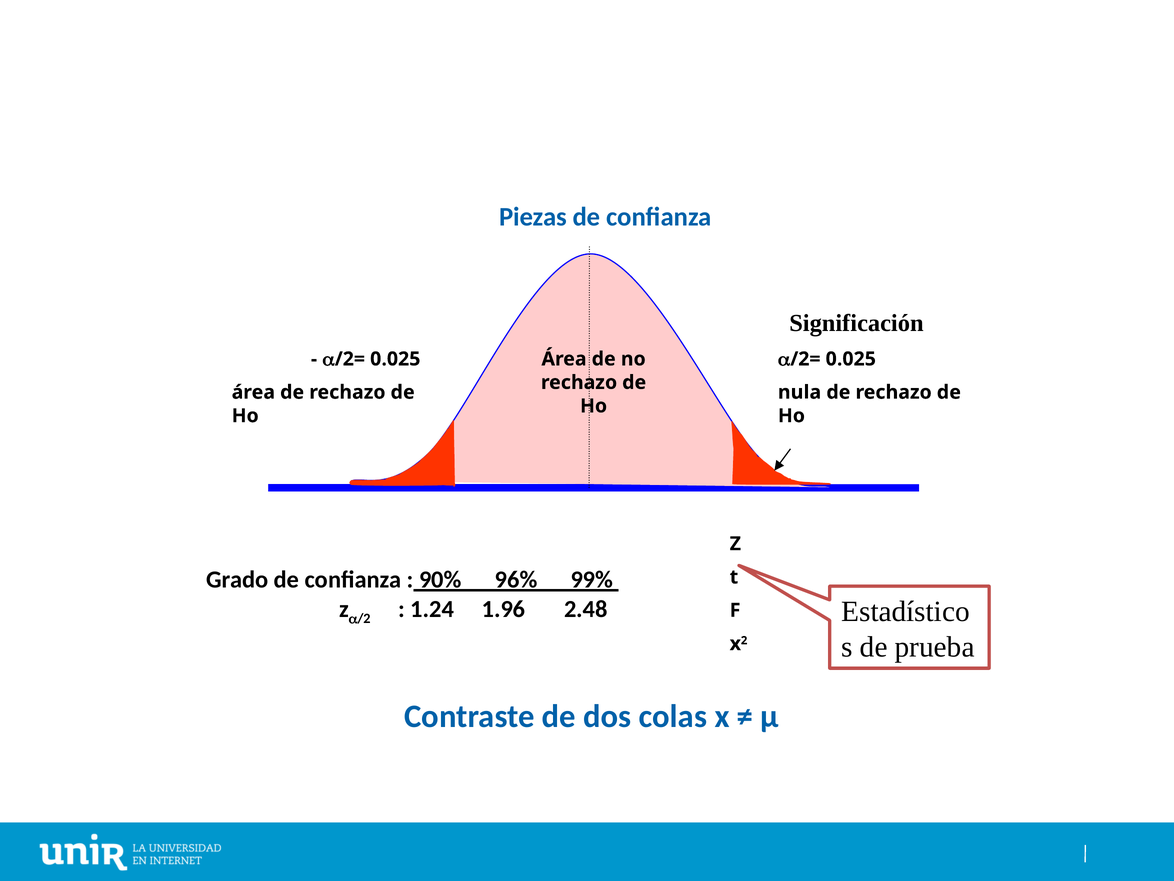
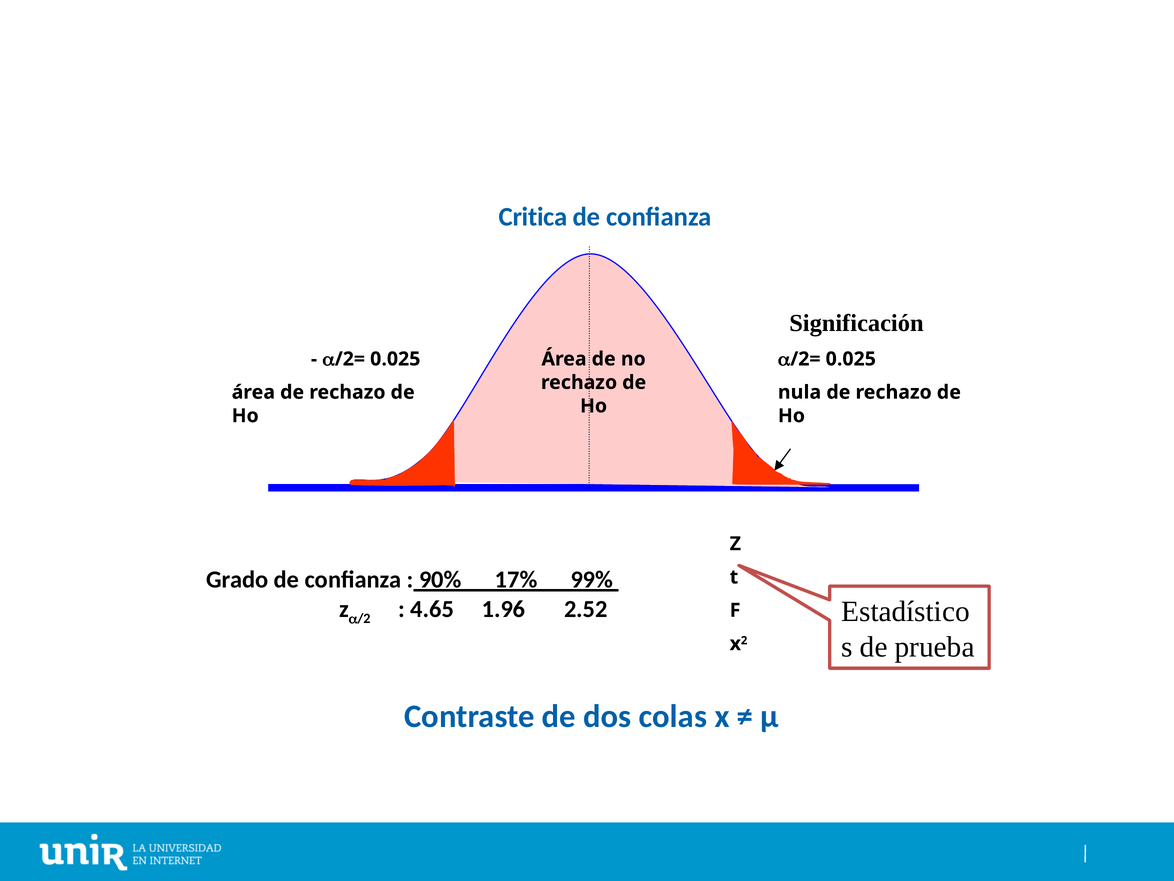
Piezas: Piezas -> Critica
96%: 96% -> 17%
1.24: 1.24 -> 4.65
2.48: 2.48 -> 2.52
